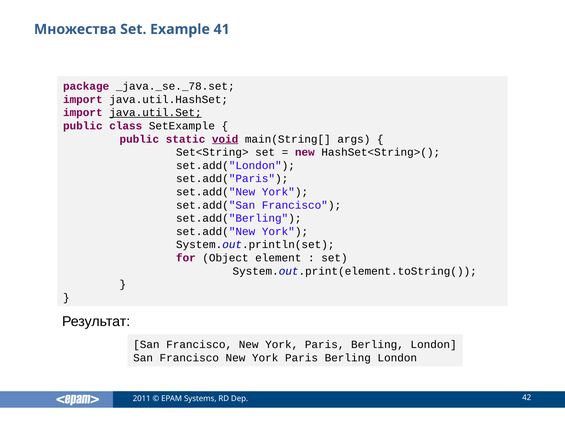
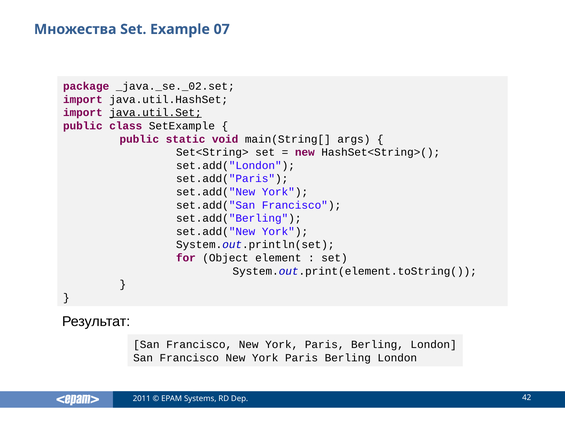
41: 41 -> 07
_java._se._78.set: _java._se._78.set -> _java._se._02.set
void underline: present -> none
